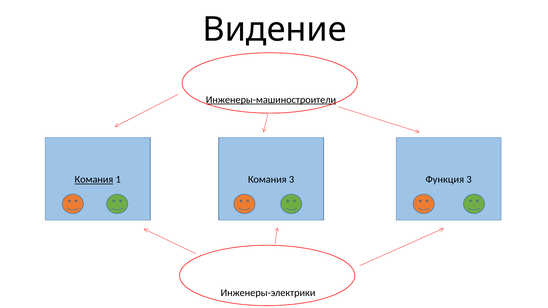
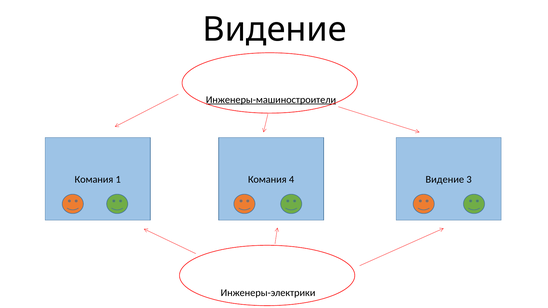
Комания at (94, 180) underline: present -> none
Комания 3: 3 -> 4
1 Функция: Функция -> Видение
